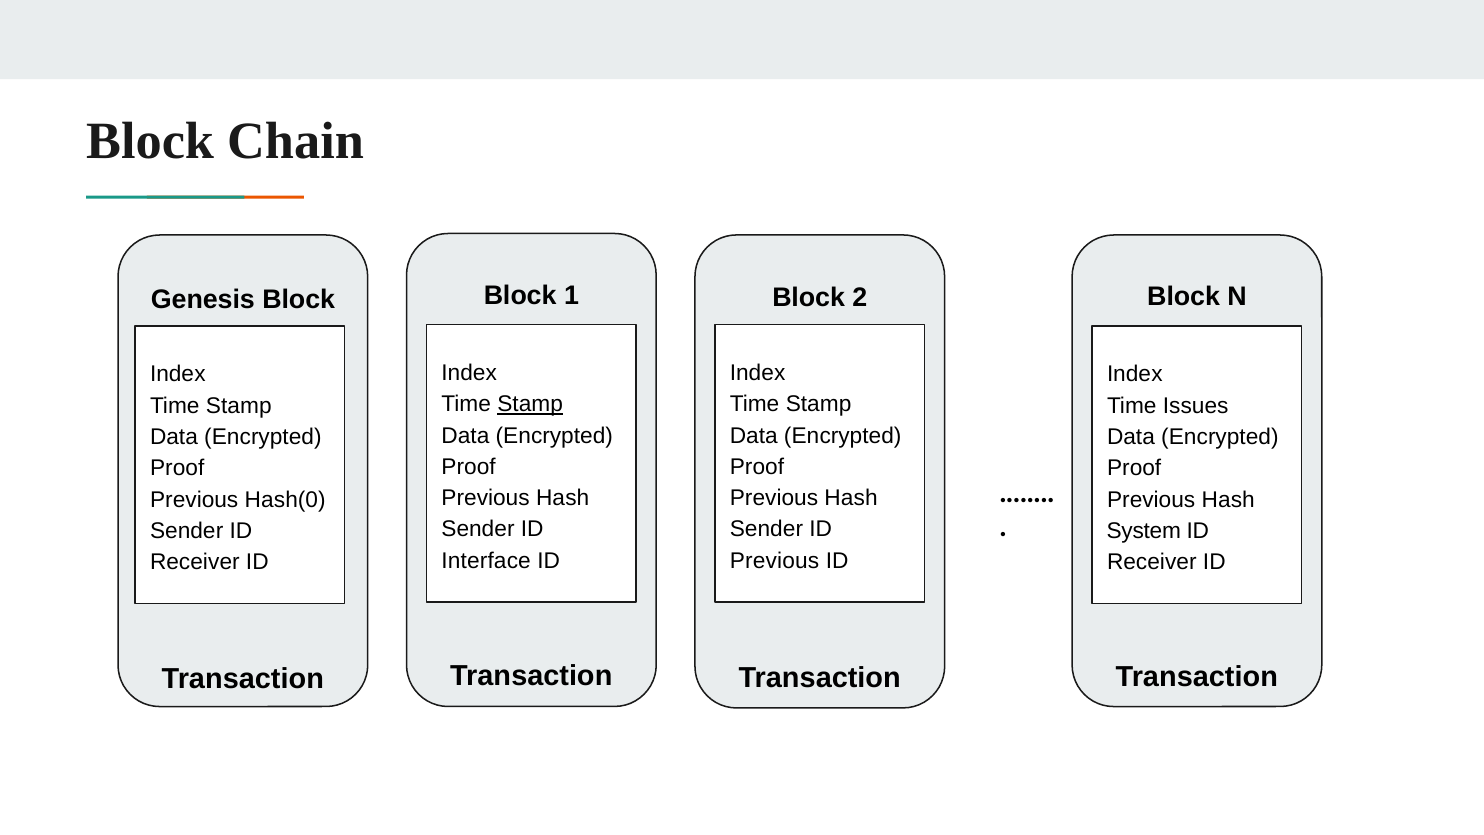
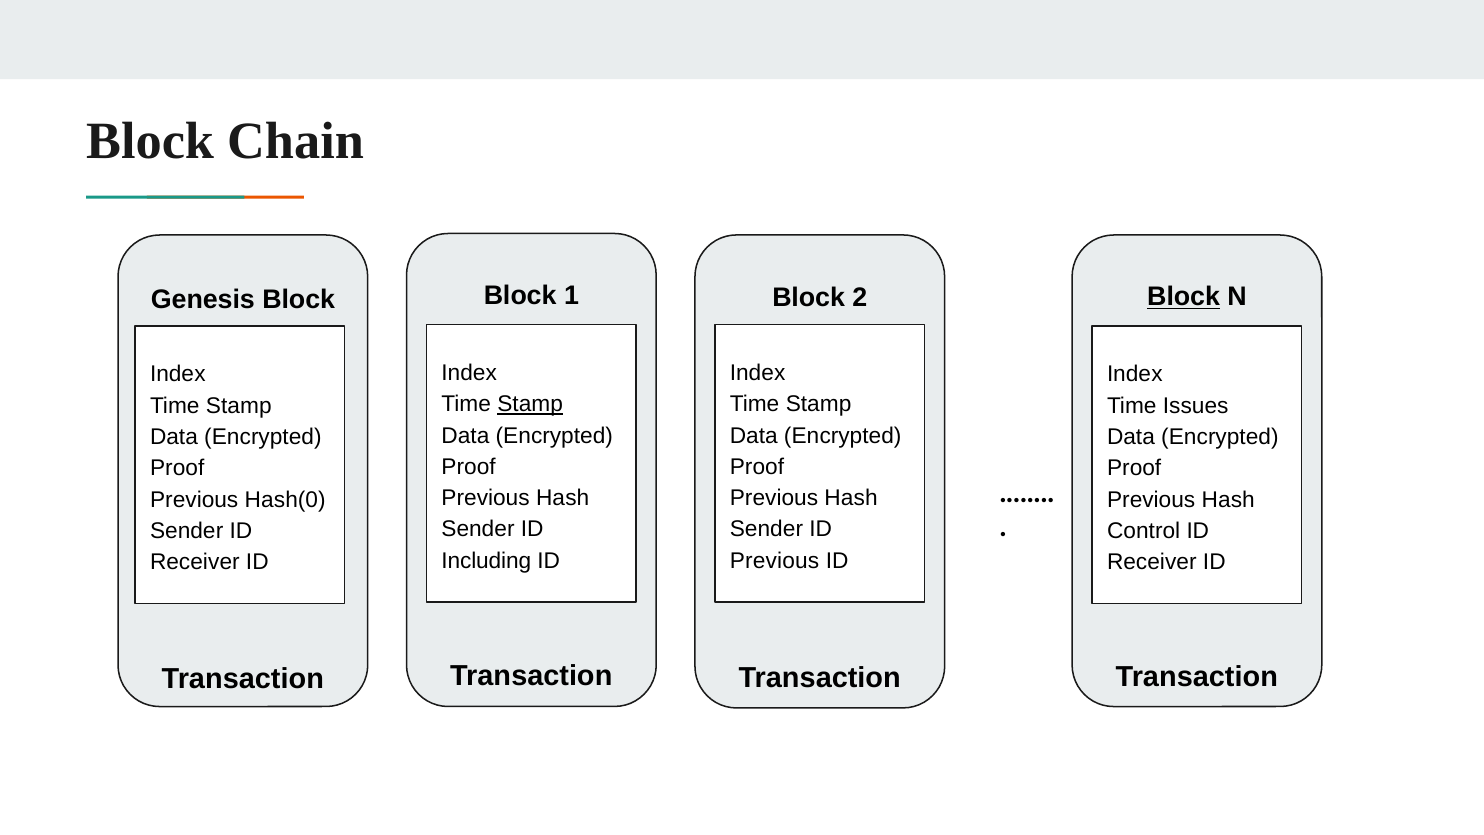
Block at (1184, 297) underline: none -> present
System: System -> Control
Interface: Interface -> Including
